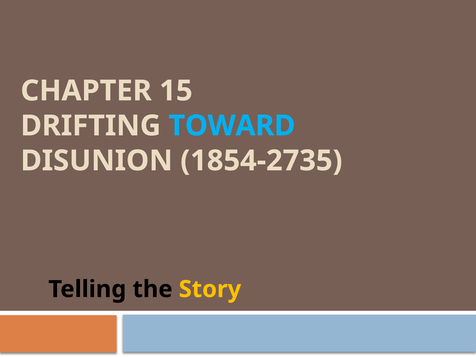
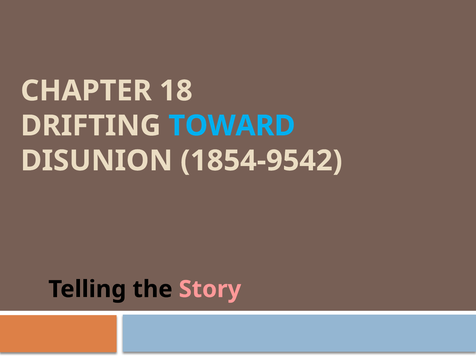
15: 15 -> 18
1854-2735: 1854-2735 -> 1854-9542
Story colour: yellow -> pink
